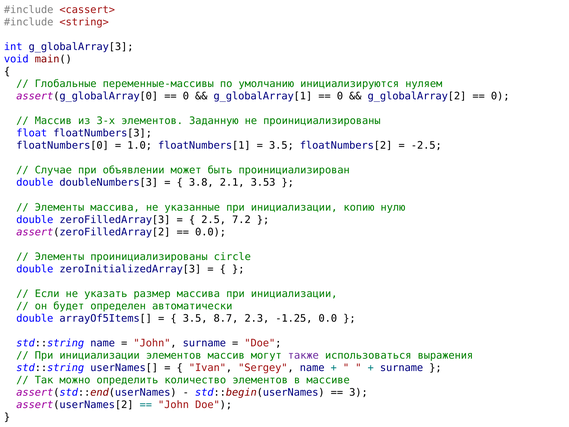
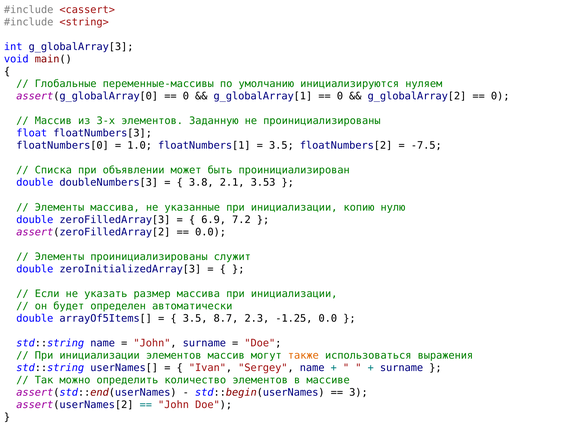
-2.5: -2.5 -> -7.5
Случае: Случае -> Списка
2.5: 2.5 -> 6.9
circle: circle -> служит
также colour: purple -> orange
